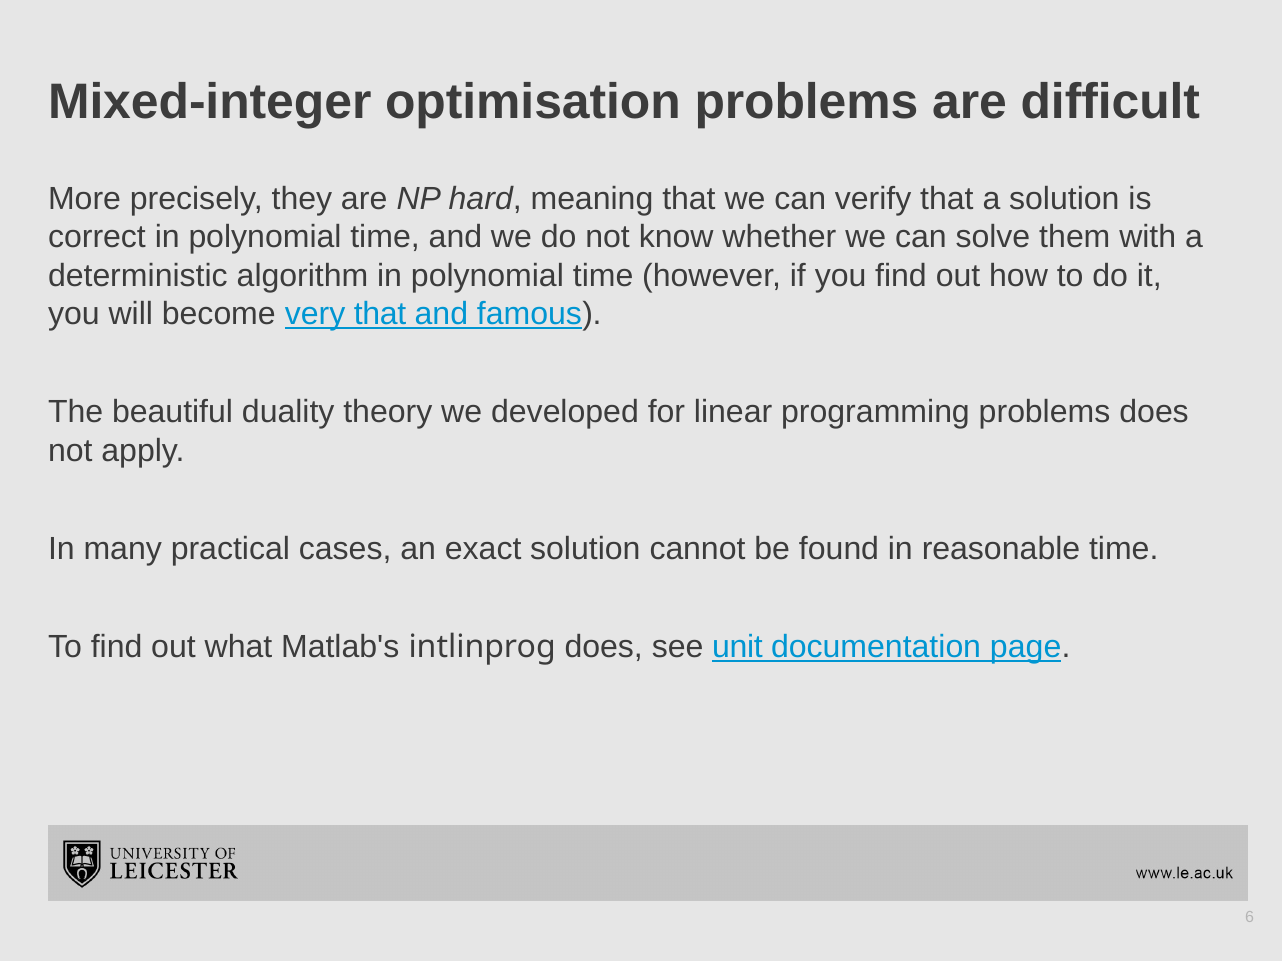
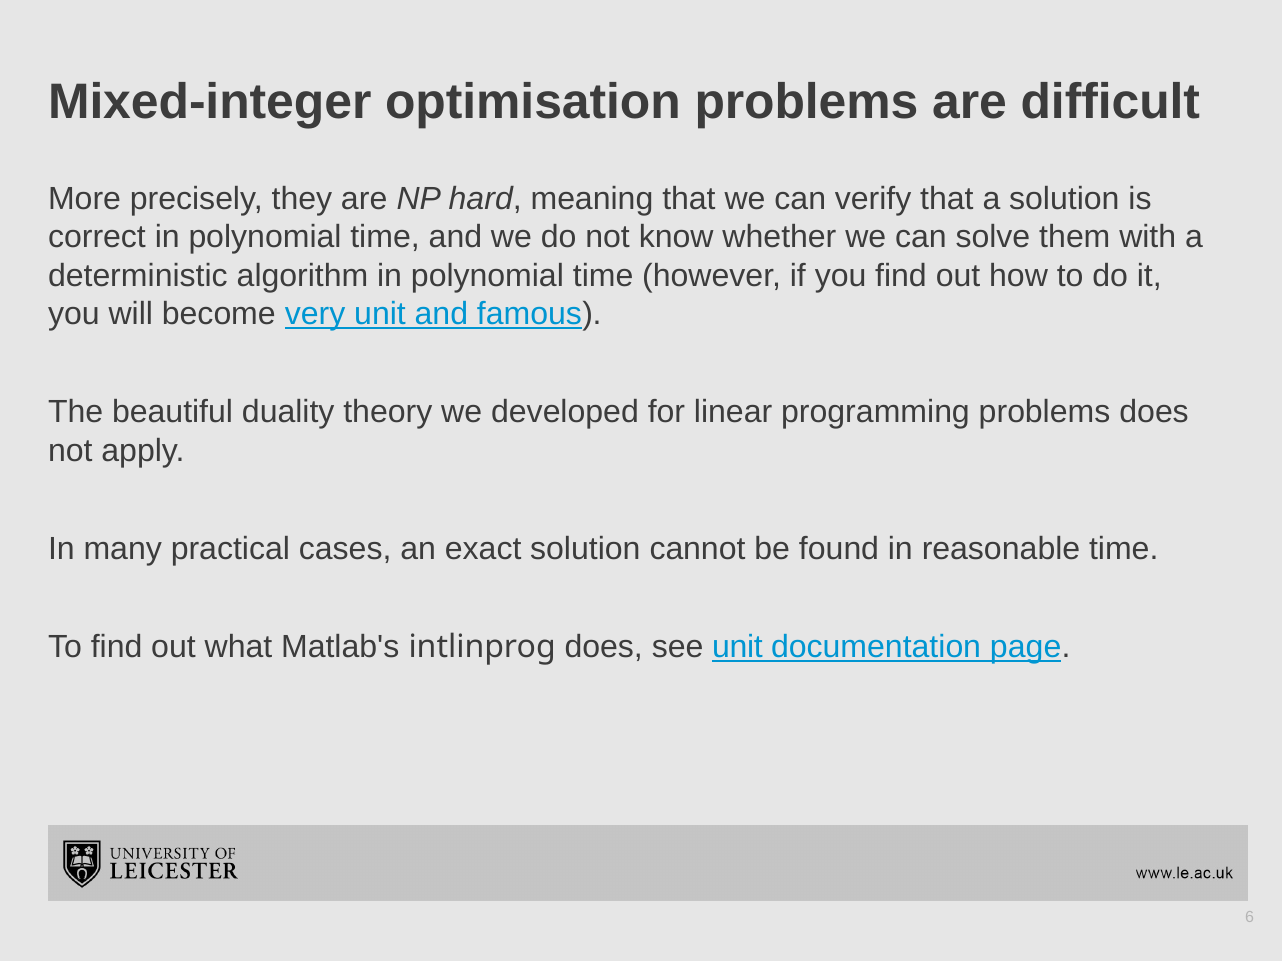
very that: that -> unit
